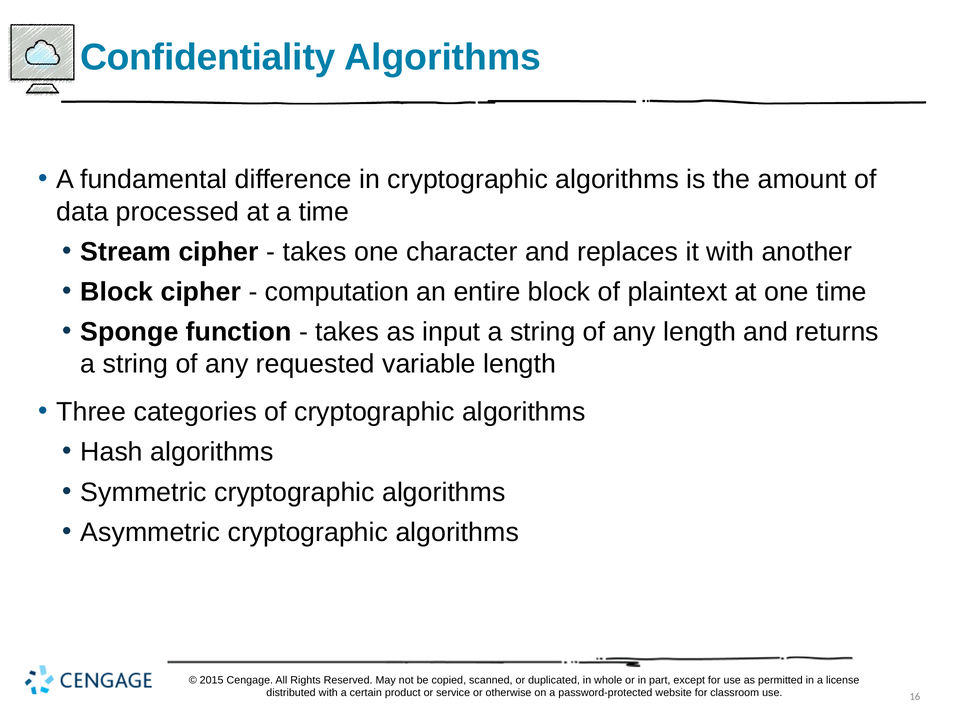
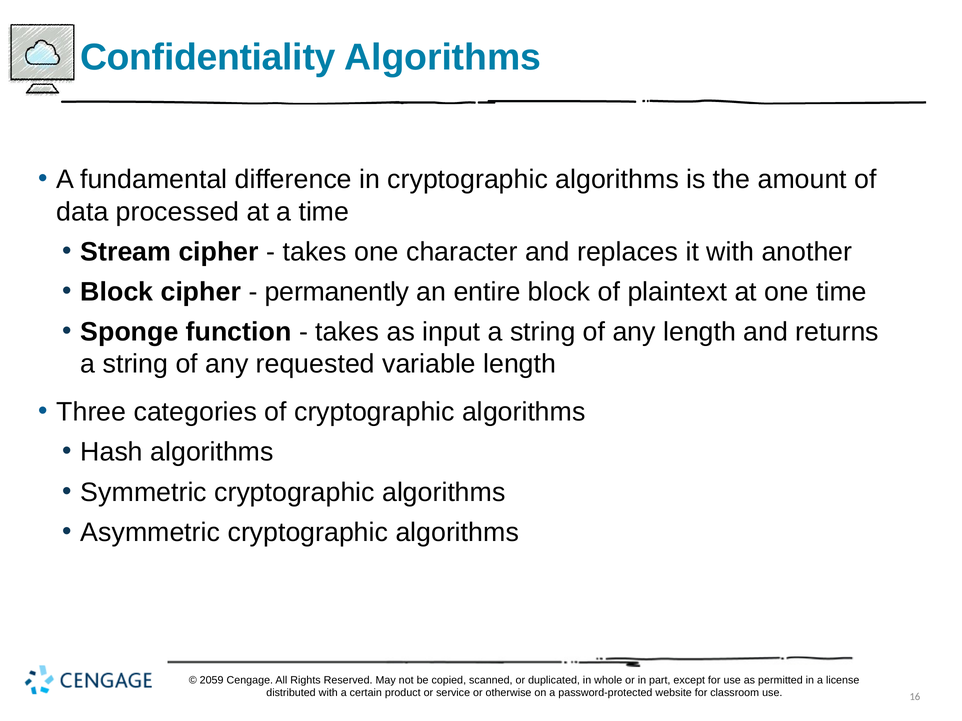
computation: computation -> permanently
2015: 2015 -> 2059
